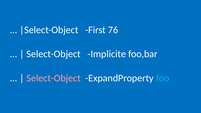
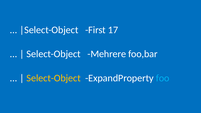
76: 76 -> 17
Implicite: Implicite -> Mehrere
Select-Object at (54, 78) colour: pink -> yellow
